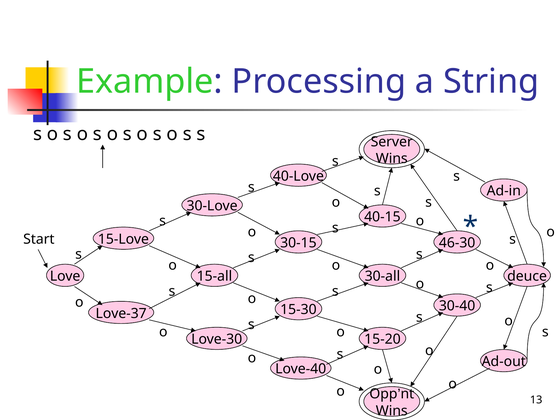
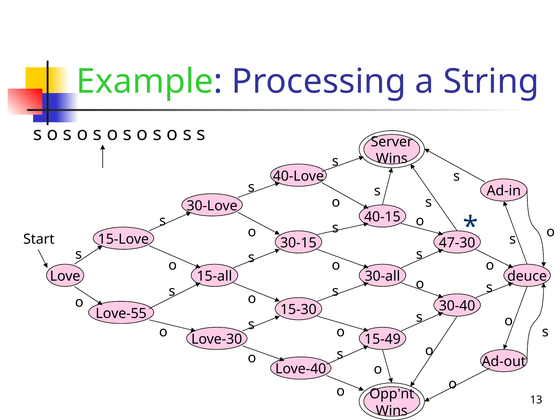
46-30: 46-30 -> 47-30
Love-37: Love-37 -> Love-55
15-20: 15-20 -> 15-49
